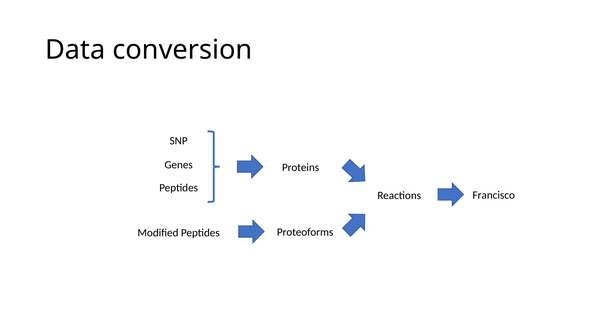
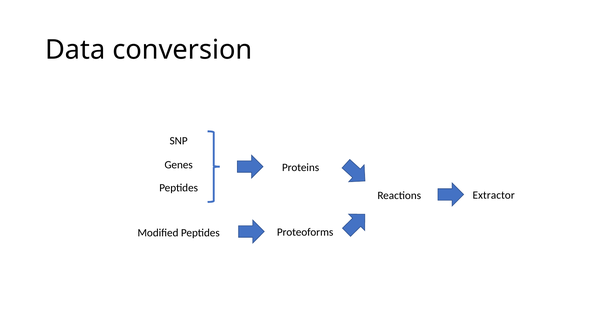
Francisco: Francisco -> Extractor
